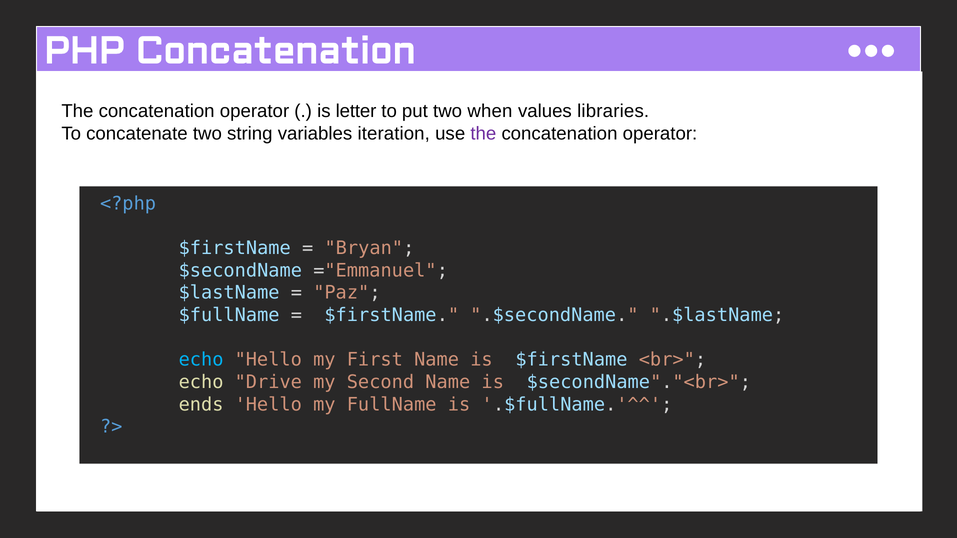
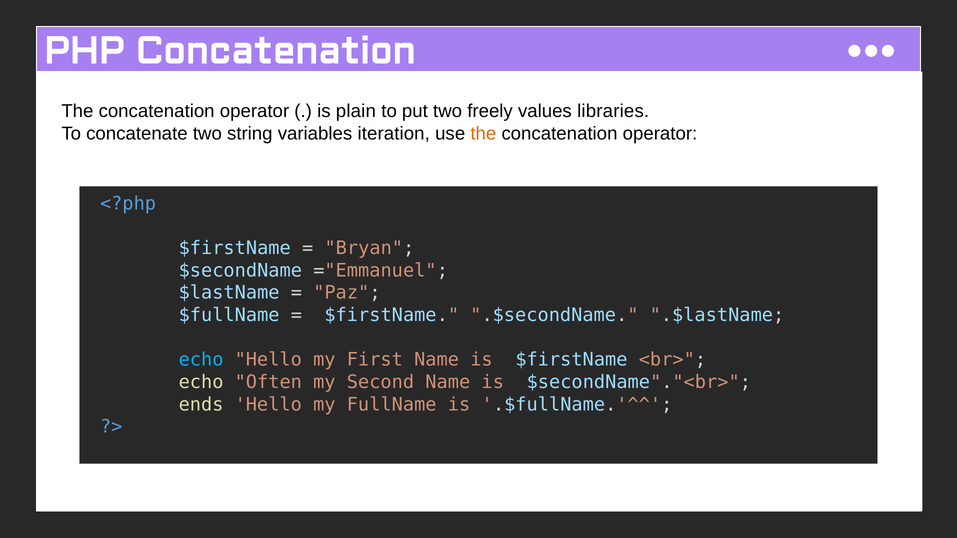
letter: letter -> plain
when: when -> freely
the at (483, 134) colour: purple -> orange
Drive: Drive -> Often
